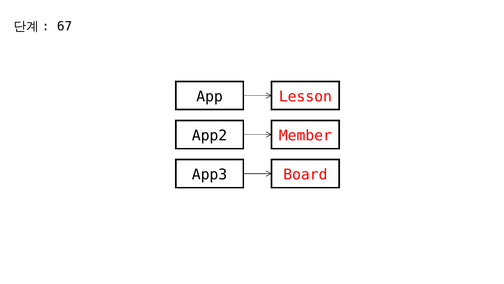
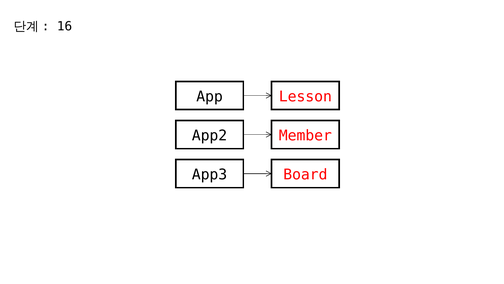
67: 67 -> 16
